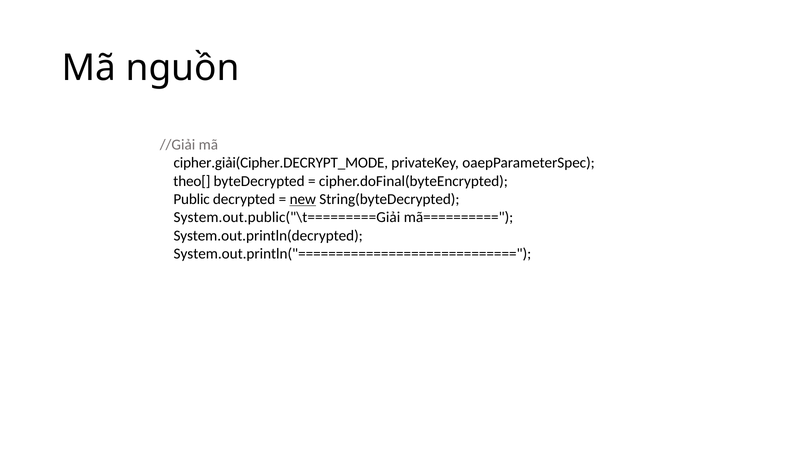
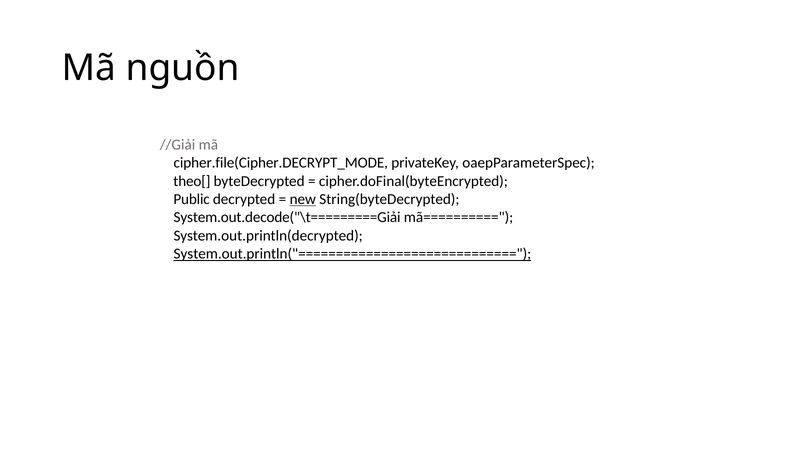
cipher.giải(Cipher.DECRYPT_MODE: cipher.giải(Cipher.DECRYPT_MODE -> cipher.file(Cipher.DECRYPT_MODE
System.out.public("\t=========Giải: System.out.public("\t=========Giải -> System.out.decode("\t=========Giải
System.out.println("============================= underline: none -> present
